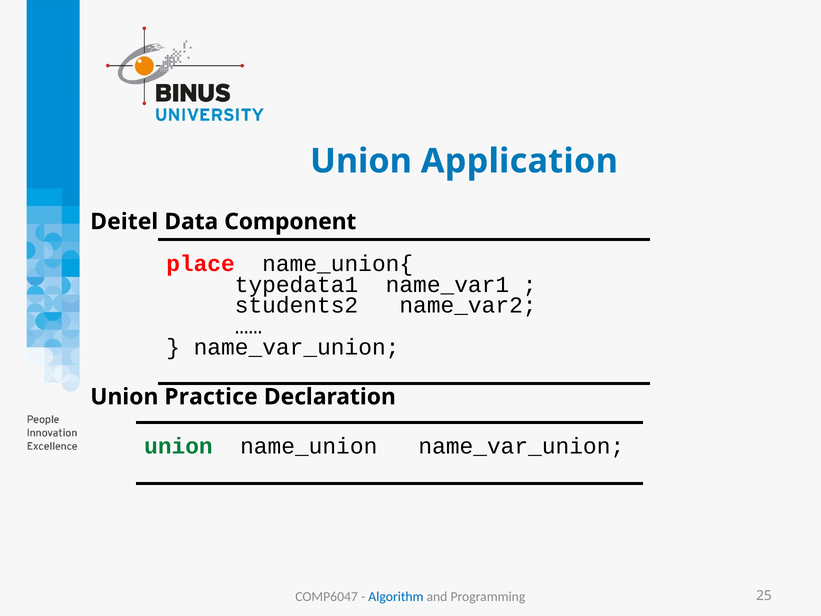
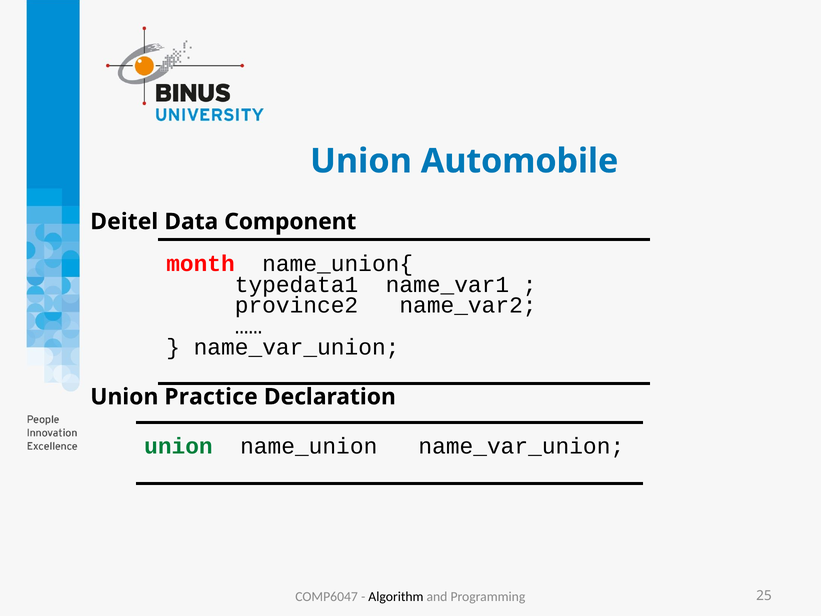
Application: Application -> Automobile
place: place -> month
students2: students2 -> province2
Algorithm colour: blue -> black
